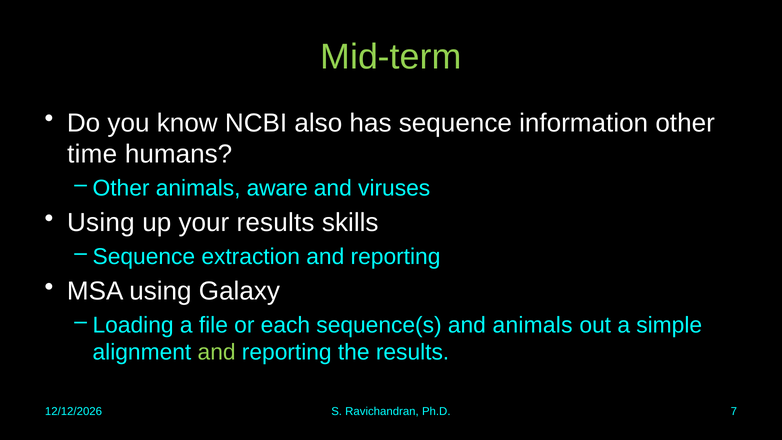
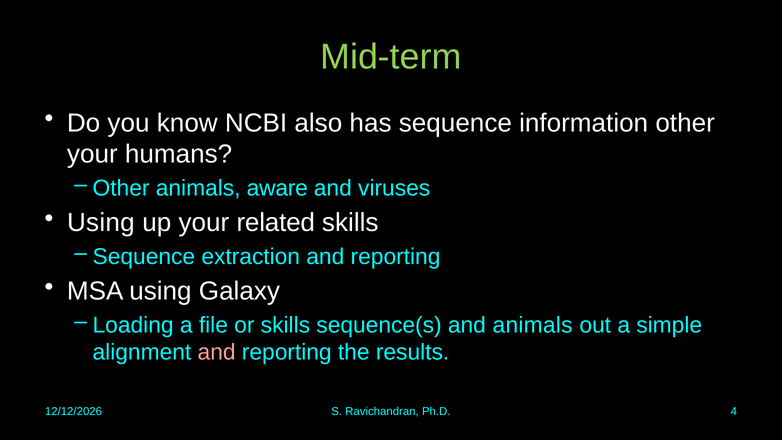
time at (92, 154): time -> your
your results: results -> related
or each: each -> skills
and at (217, 352) colour: light green -> pink
7: 7 -> 4
